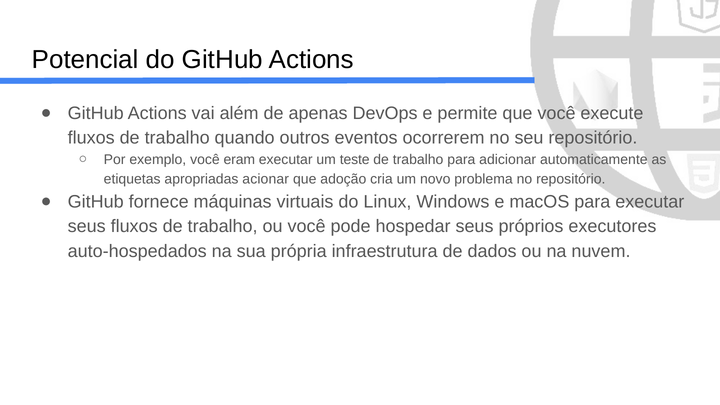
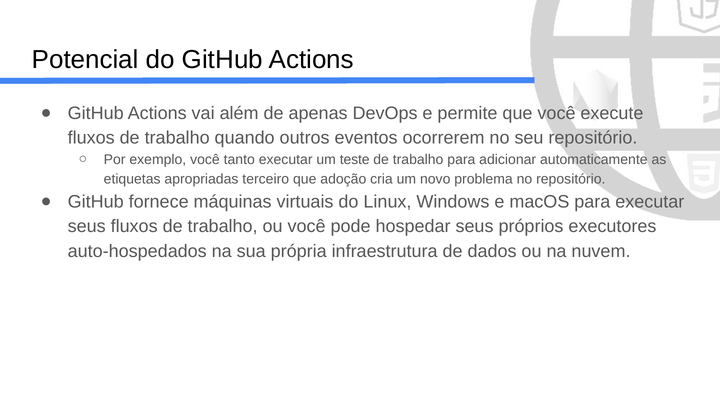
eram: eram -> tanto
acionar: acionar -> terceiro
